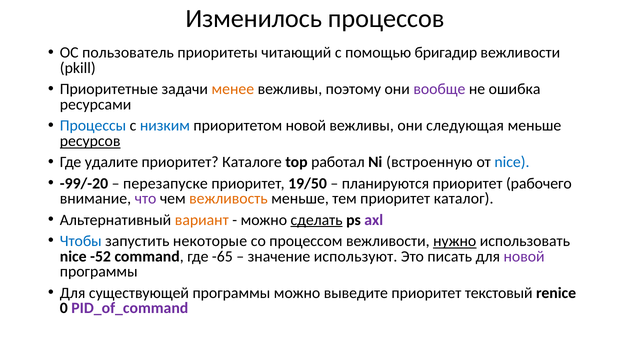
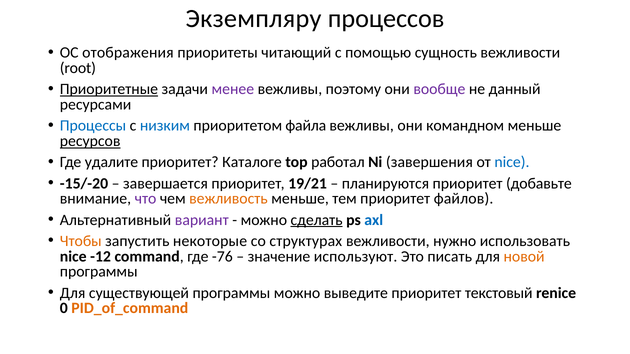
Изменилось: Изменилось -> Экземпляру
пользователь: пользователь -> отображения
бригадир: бригадир -> сущность
pkill: pkill -> root
Приоритетные underline: none -> present
менее colour: orange -> purple
ошибка: ошибка -> данный
приоритетом новой: новой -> файла
следующая: следующая -> командном
встроенную: встроенную -> завершения
-99/-20: -99/-20 -> -15/-20
перезапуске: перезапуске -> завершается
19/50: 19/50 -> 19/21
рабочего: рабочего -> добавьте
каталог: каталог -> файлов
вариант colour: orange -> purple
axl colour: purple -> blue
Чтобы colour: blue -> orange
процессом: процессом -> структурах
нужно underline: present -> none
-52: -52 -> -12
-65: -65 -> -76
новой at (524, 257) colour: purple -> orange
PID_of_command colour: purple -> orange
